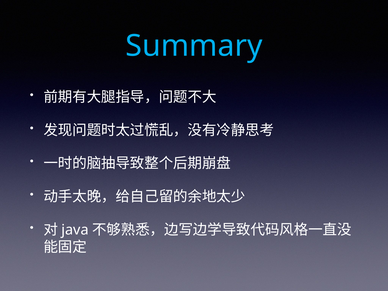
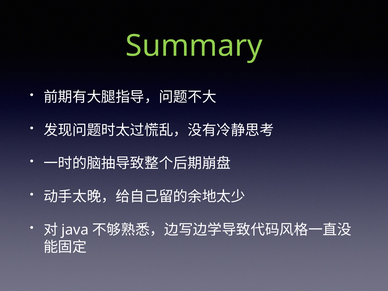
Summary colour: light blue -> light green
